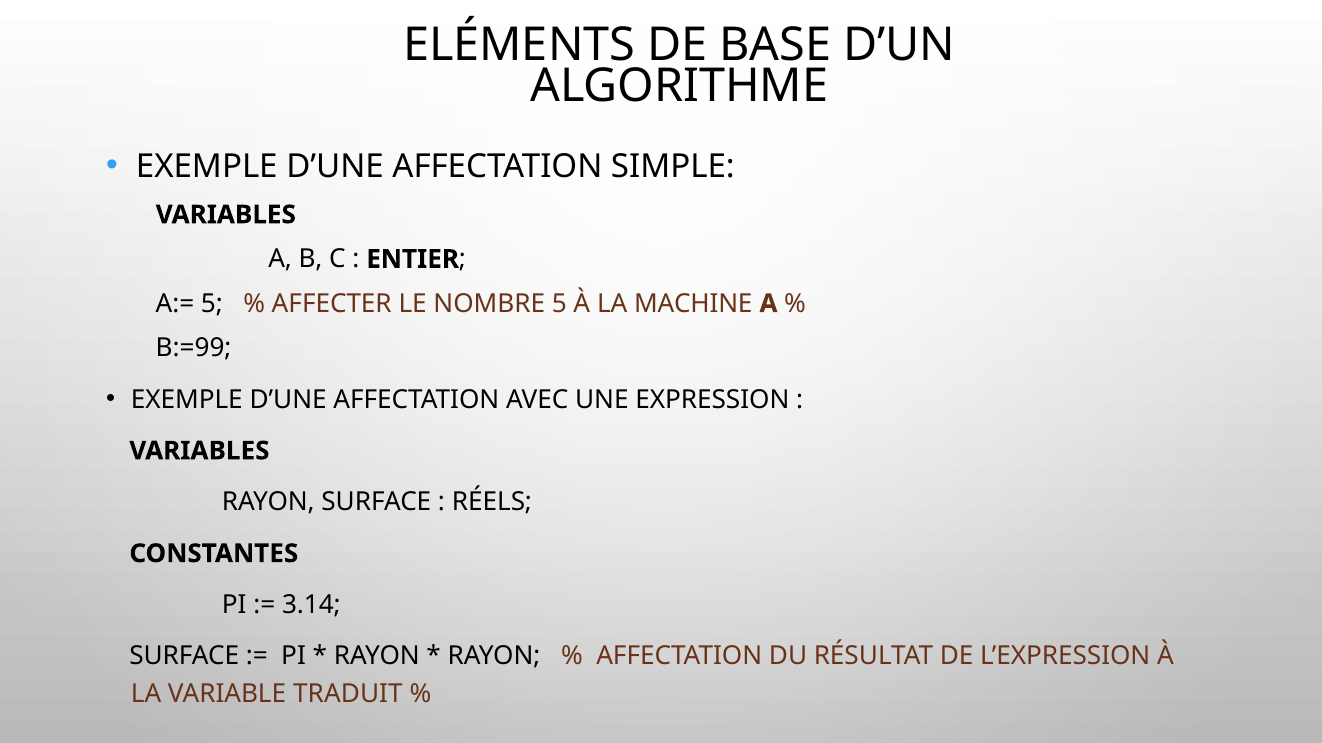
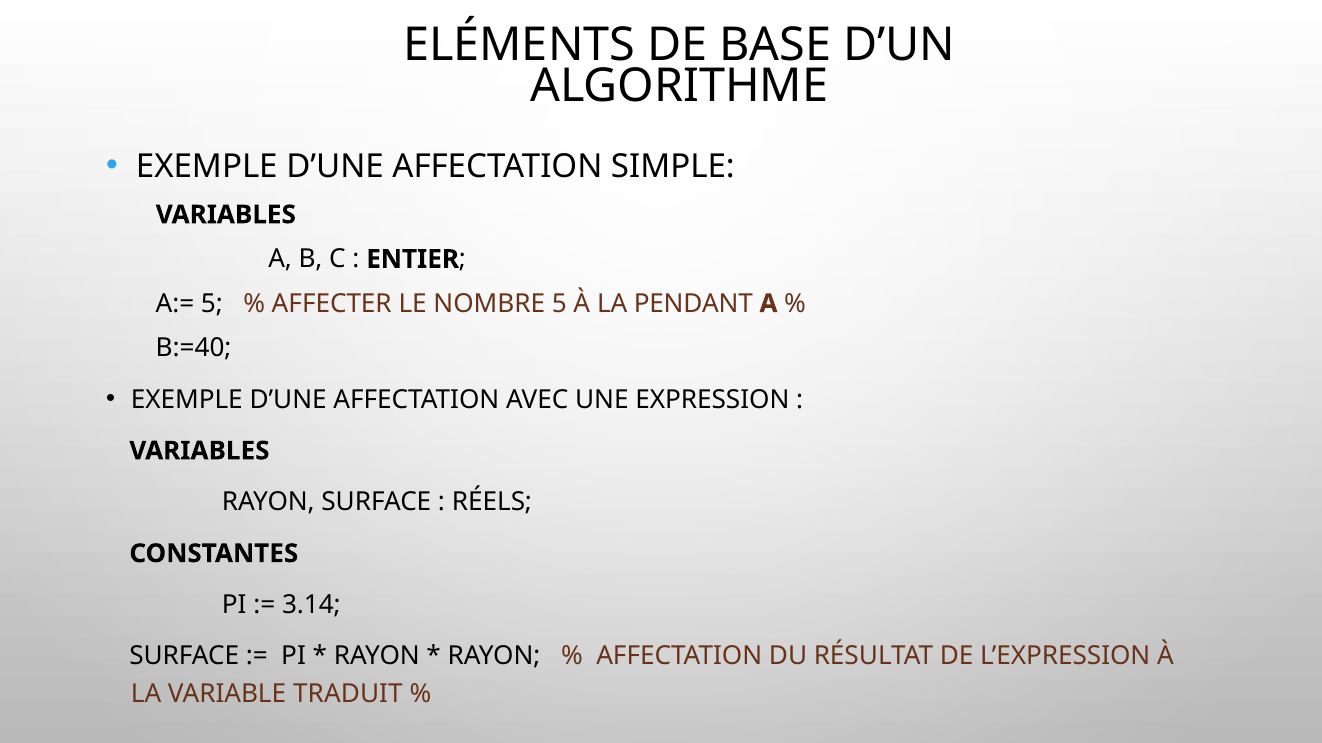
MACHINE: MACHINE -> PENDANT
B:=99: B:=99 -> B:=40
